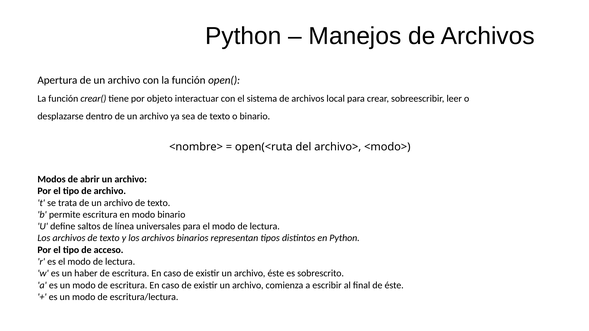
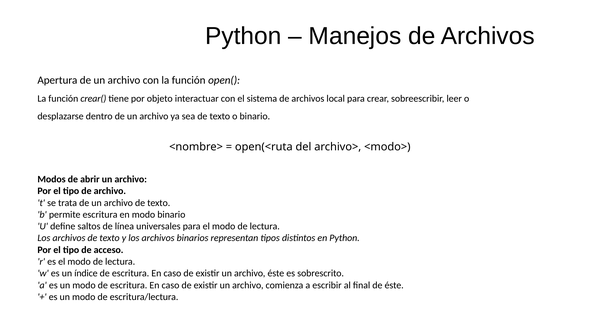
haber: haber -> índice
